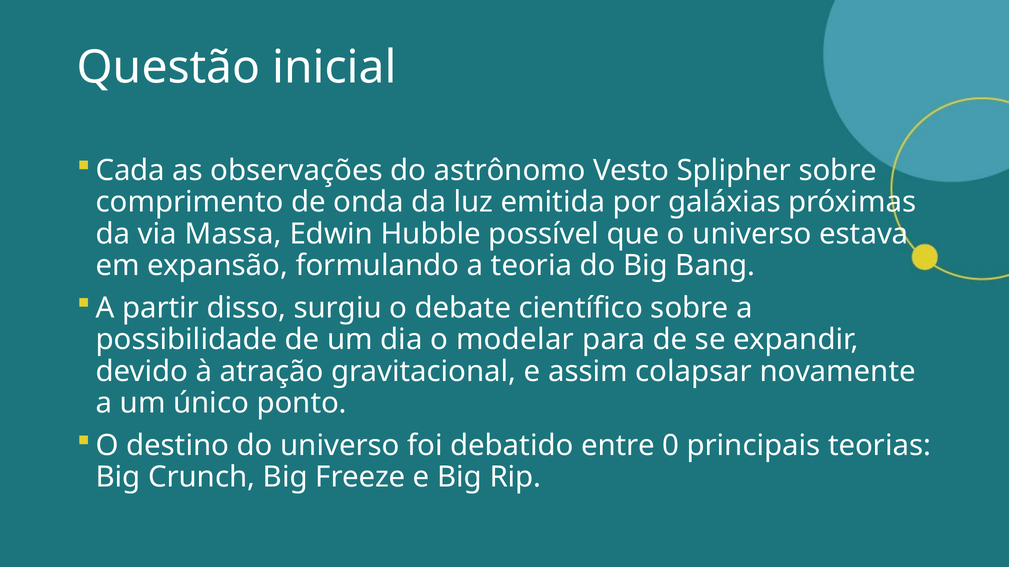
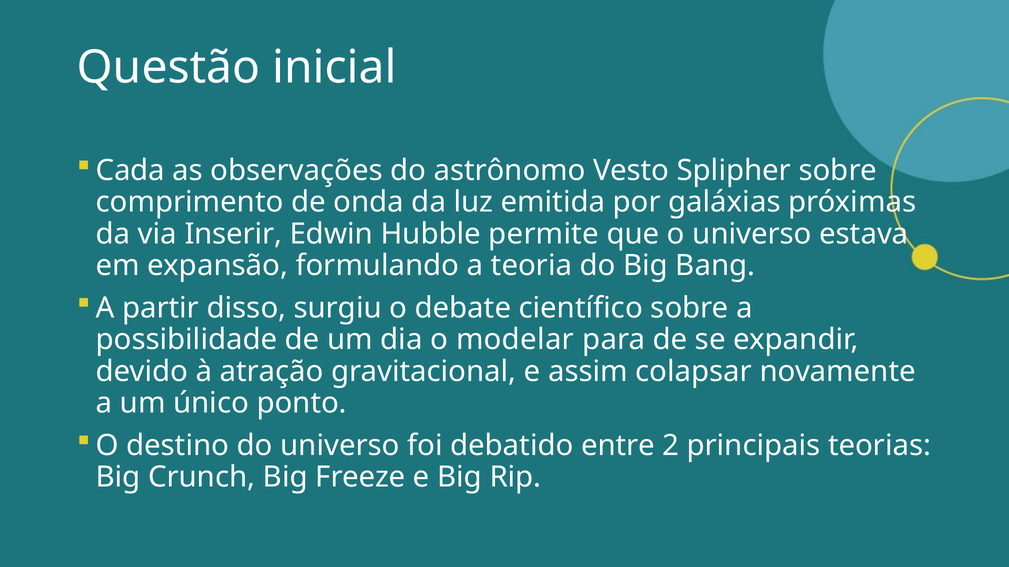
Massa: Massa -> Inserir
possível: possível -> permite
0: 0 -> 2
